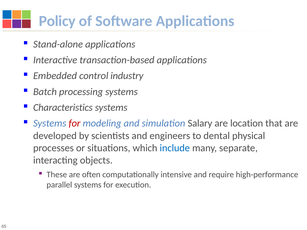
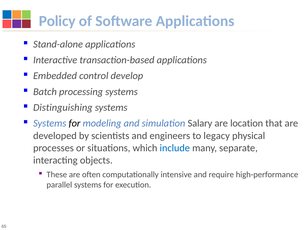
industry: industry -> develop
Characteristics: Characteristics -> Distinguishing
for at (75, 123) colour: red -> black
dental: dental -> legacy
